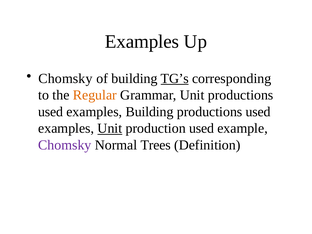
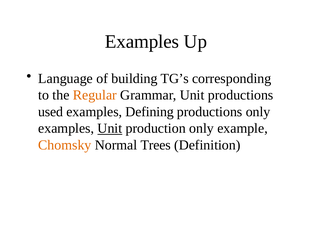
Chomsky at (65, 78): Chomsky -> Language
TG’s underline: present -> none
examples Building: Building -> Defining
used at (258, 112): used -> only
production used: used -> only
Chomsky at (65, 145) colour: purple -> orange
